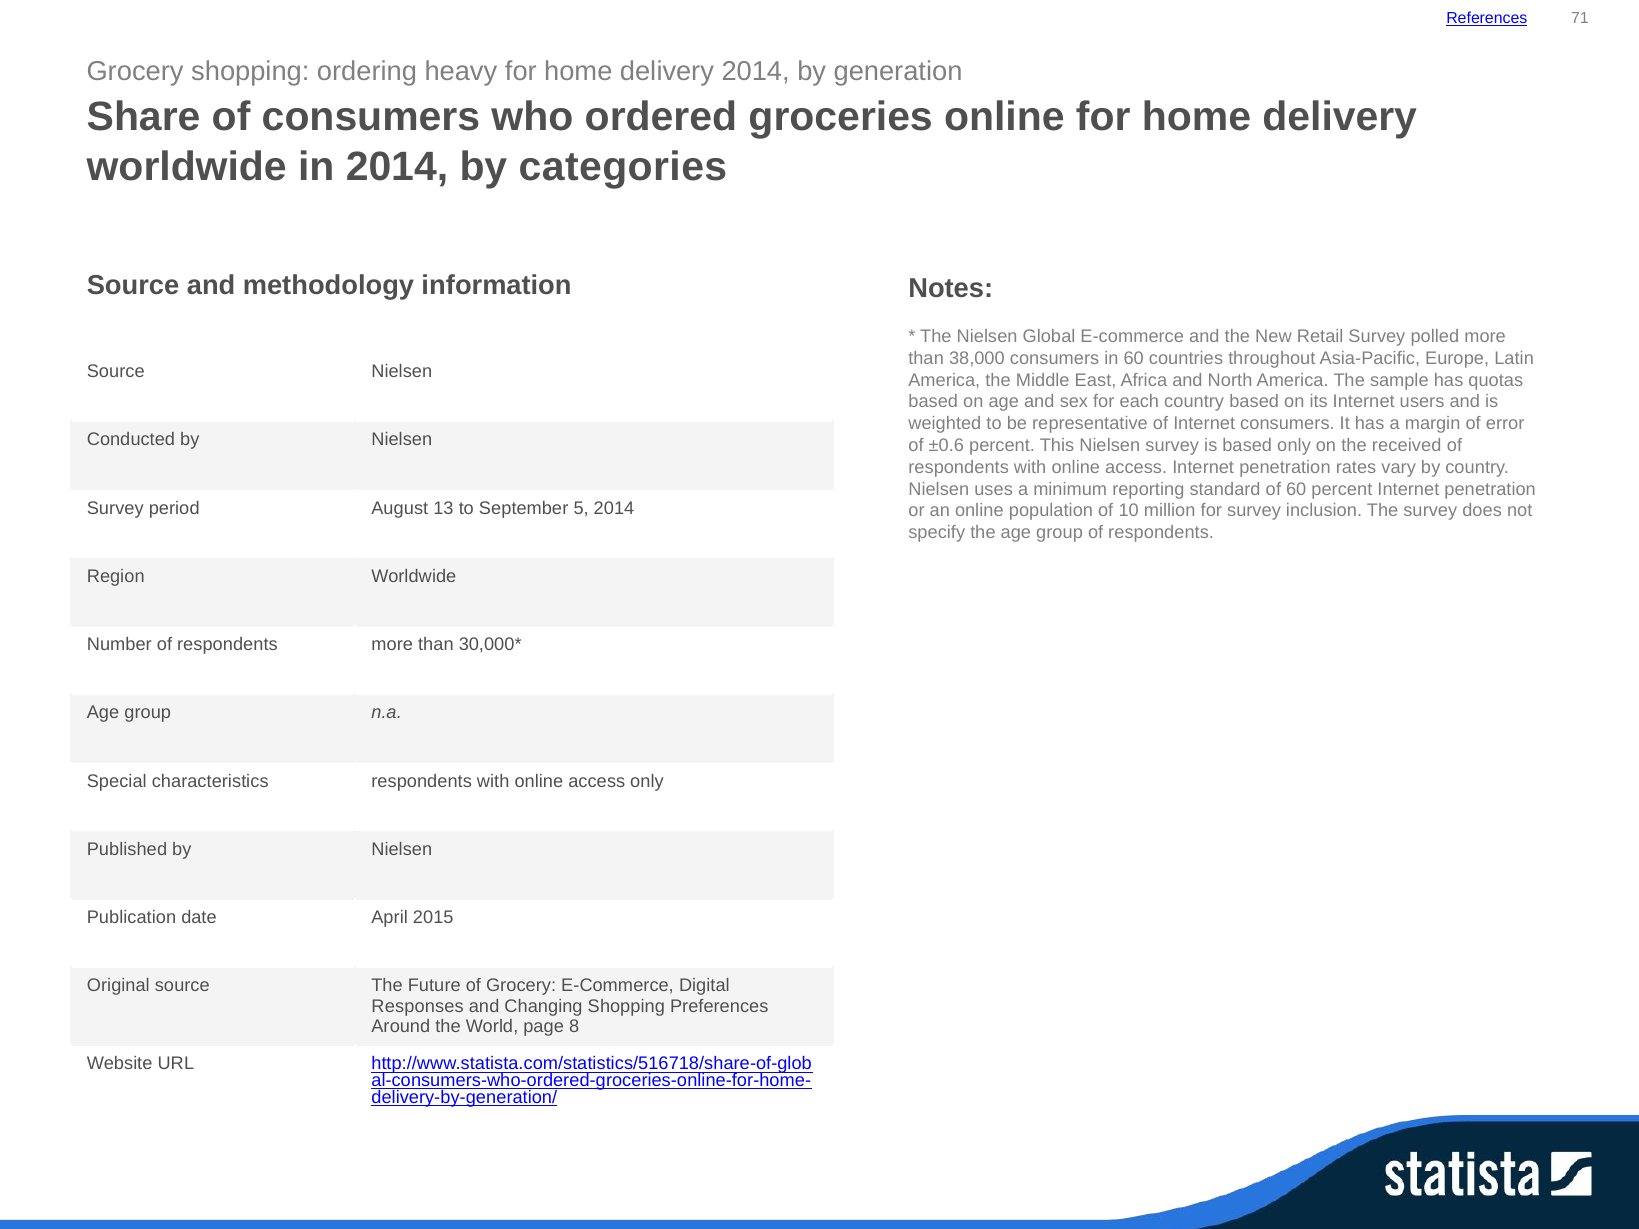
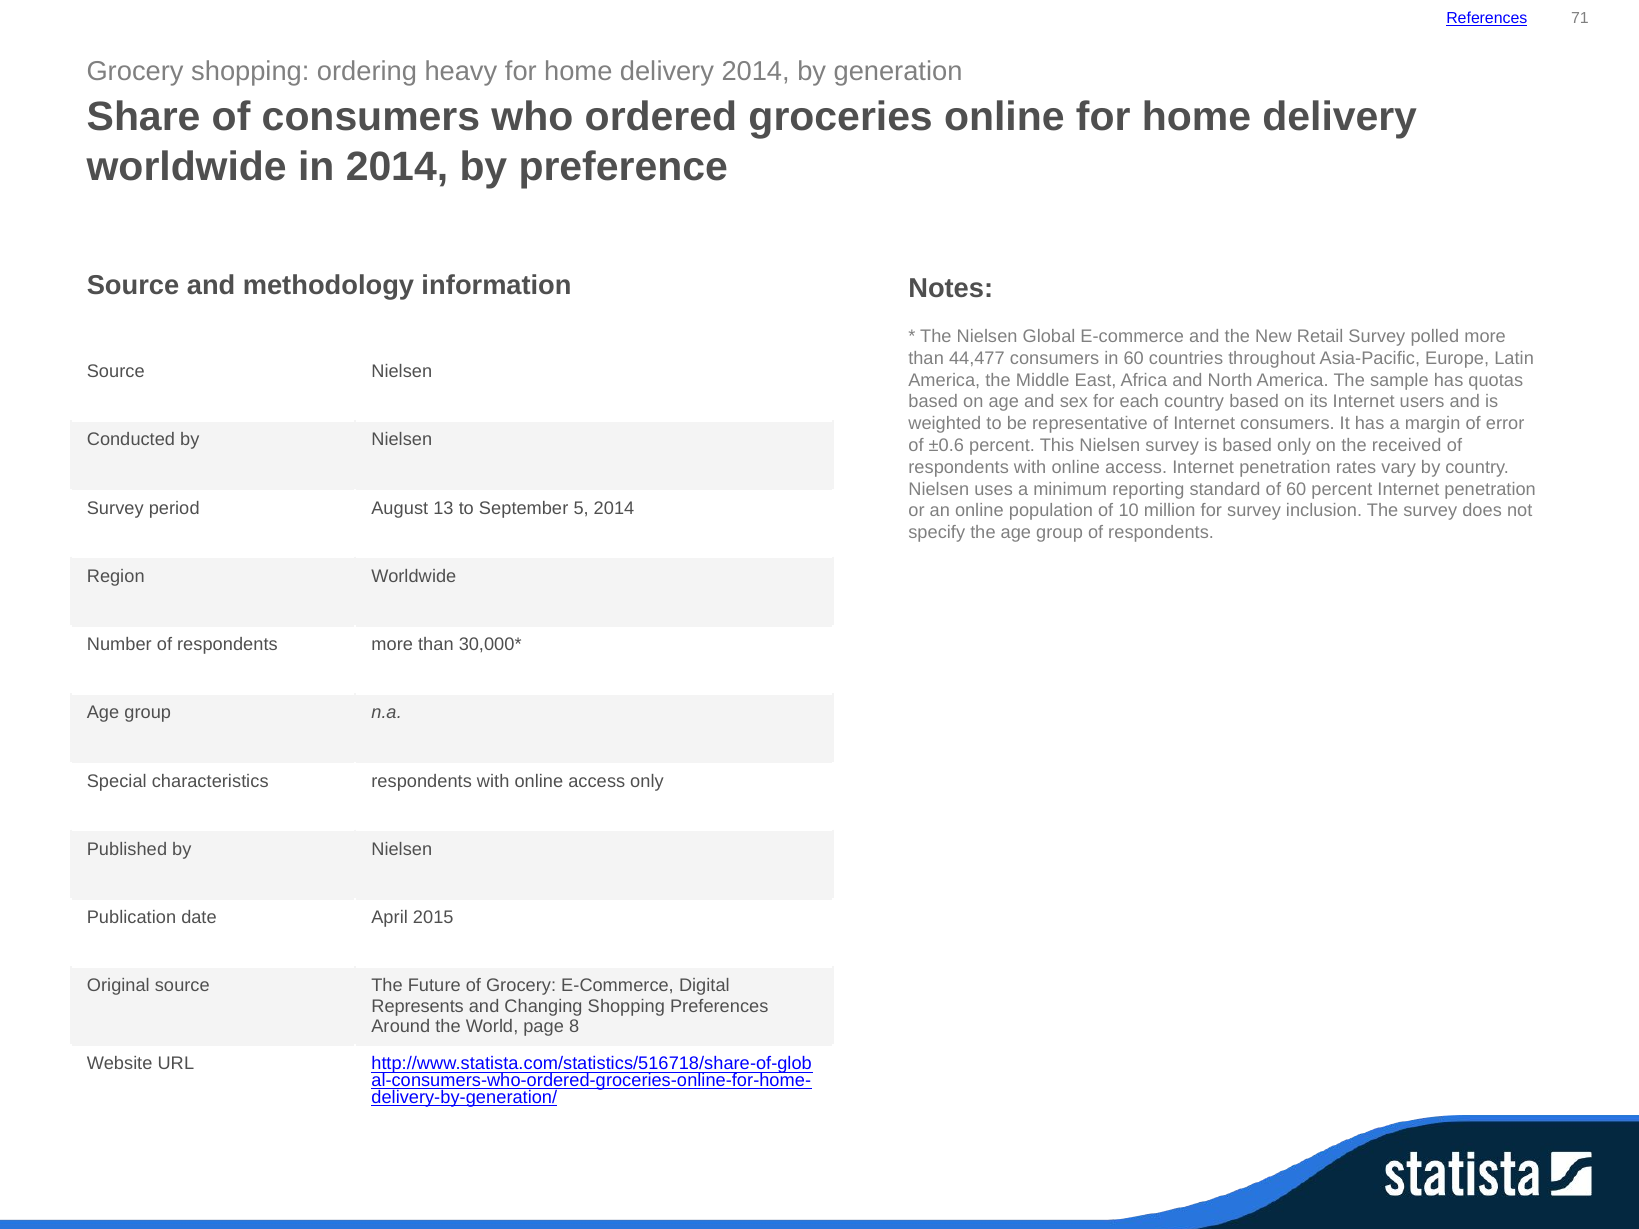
categories: categories -> preference
38,000: 38,000 -> 44,477
Responses: Responses -> Represents
